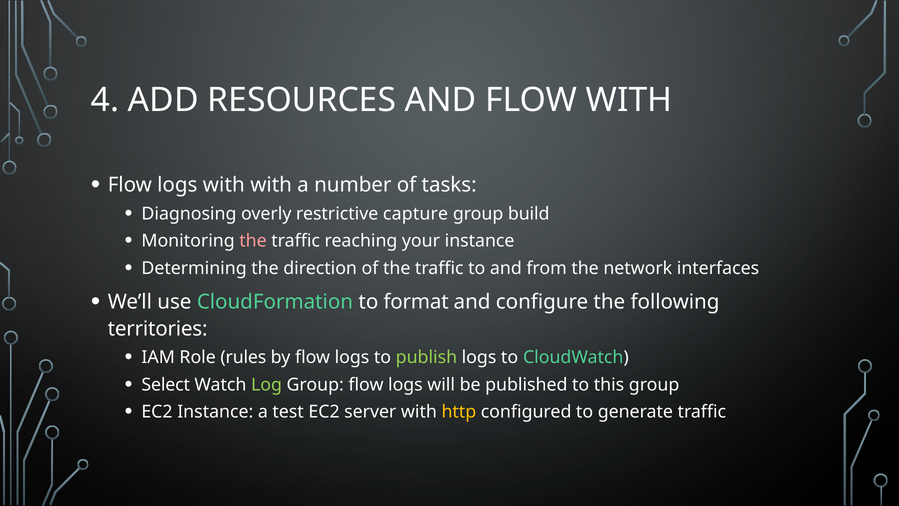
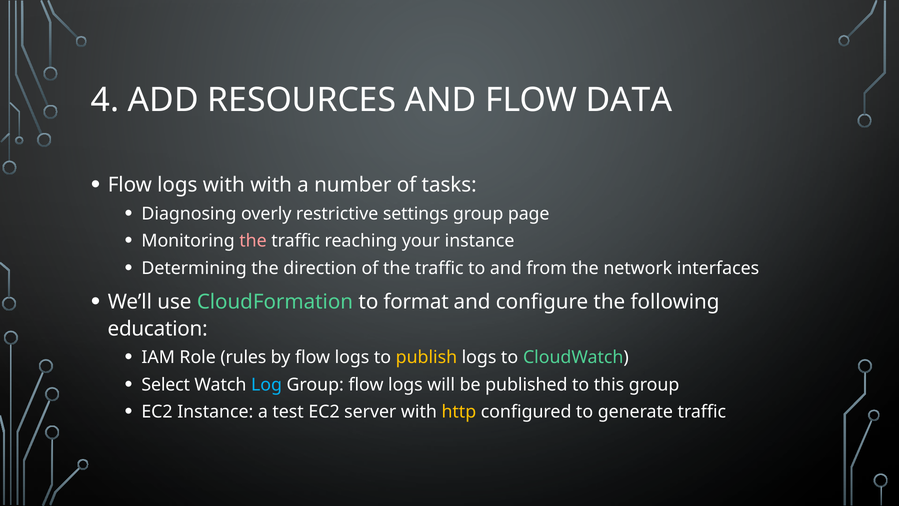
FLOW WITH: WITH -> DATA
capture: capture -> settings
build: build -> page
territories: territories -> education
publish colour: light green -> yellow
Log colour: light green -> light blue
